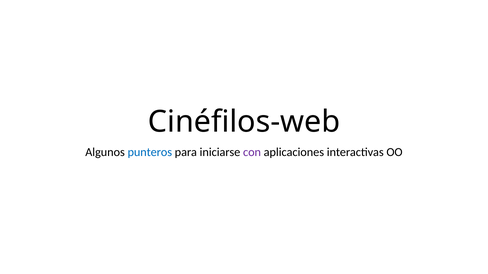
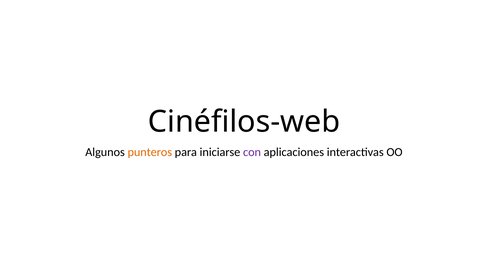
punteros colour: blue -> orange
